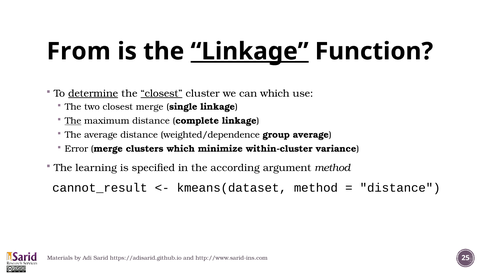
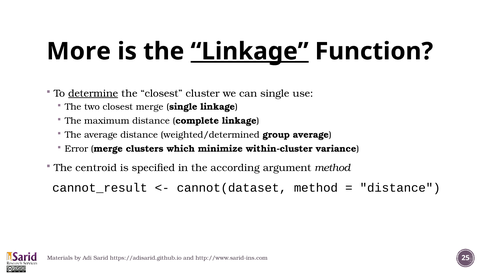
From: From -> More
closest at (162, 94) underline: present -> none
can which: which -> single
The at (73, 121) underline: present -> none
weighted/dependence: weighted/dependence -> weighted/determined
learning: learning -> centroid
kmeans(dataset: kmeans(dataset -> cannot(dataset
